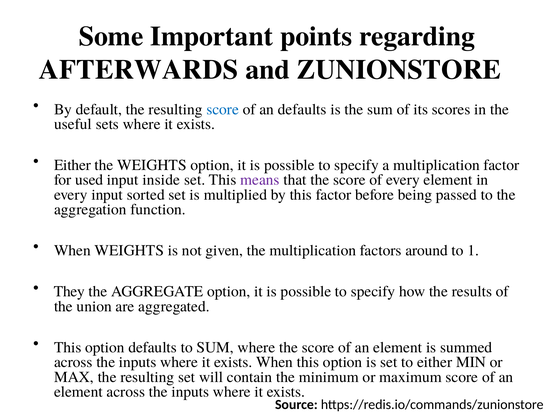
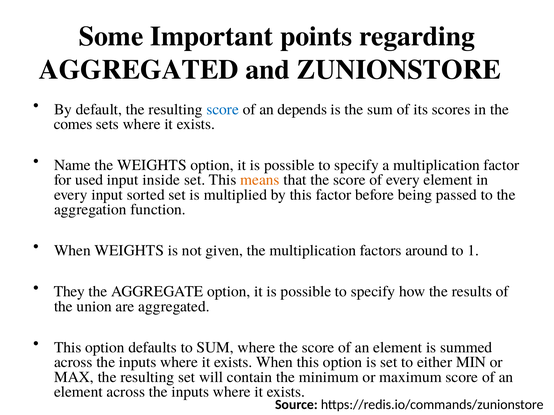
AFTERWARDS at (139, 70): AFTERWARDS -> AGGREGATED
an defaults: defaults -> depends
useful: useful -> comes
Either at (72, 165): Either -> Name
means colour: purple -> orange
